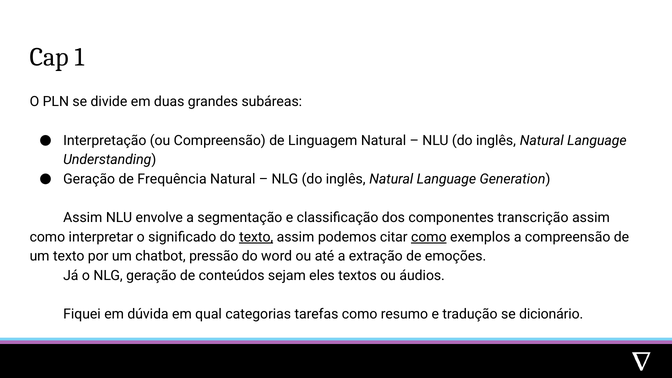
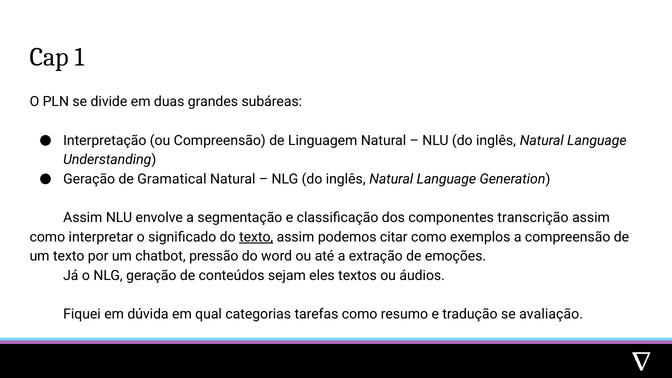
Frequência: Frequência -> Gramatical
como at (429, 237) underline: present -> none
dicionário: dicionário -> avaliação
